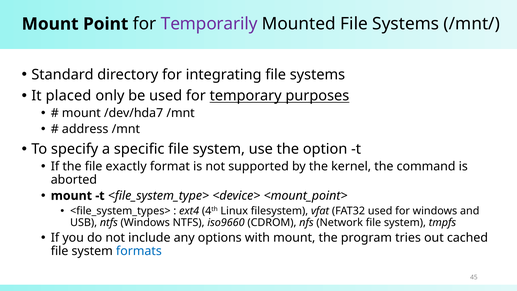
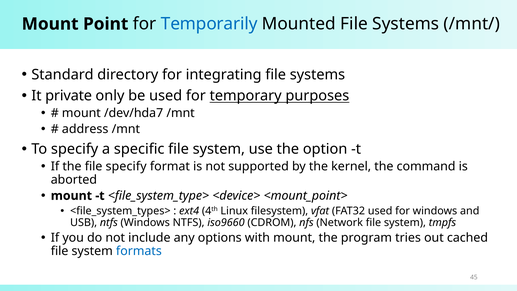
Temporarily colour: purple -> blue
placed: placed -> private
file exactly: exactly -> specify
